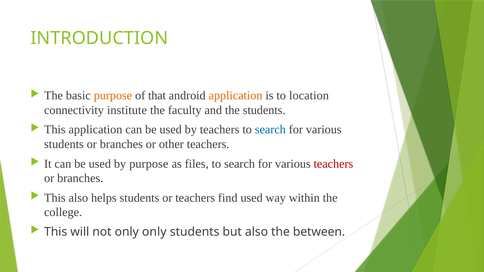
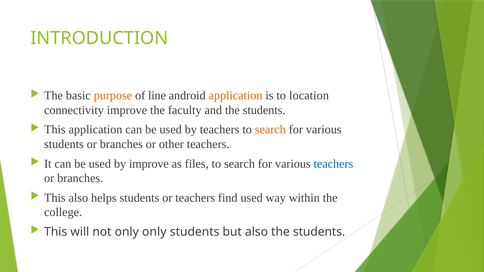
that: that -> line
connectivity institute: institute -> improve
search at (270, 130) colour: blue -> orange
by purpose: purpose -> improve
teachers at (333, 164) colour: red -> blue
also the between: between -> students
